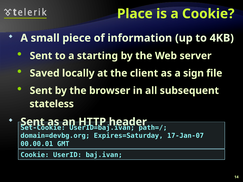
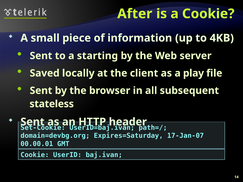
Place: Place -> After
sign: sign -> play
